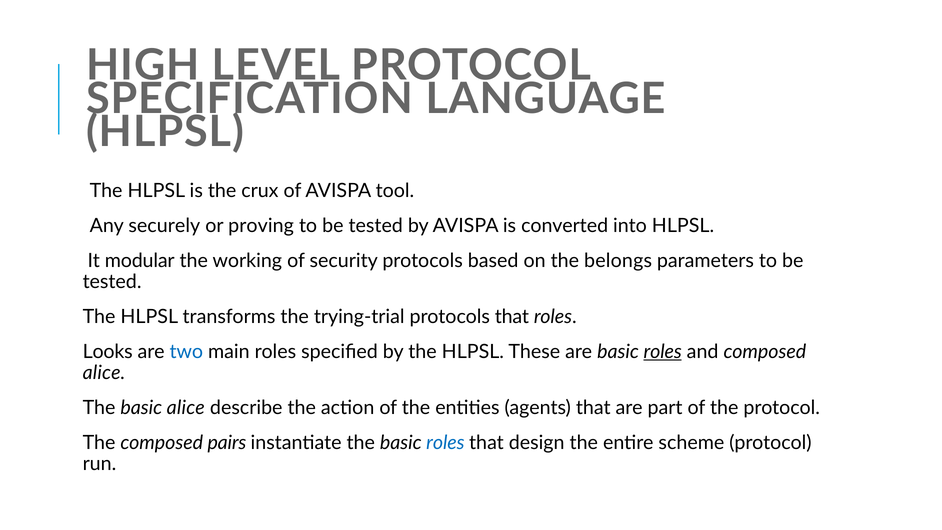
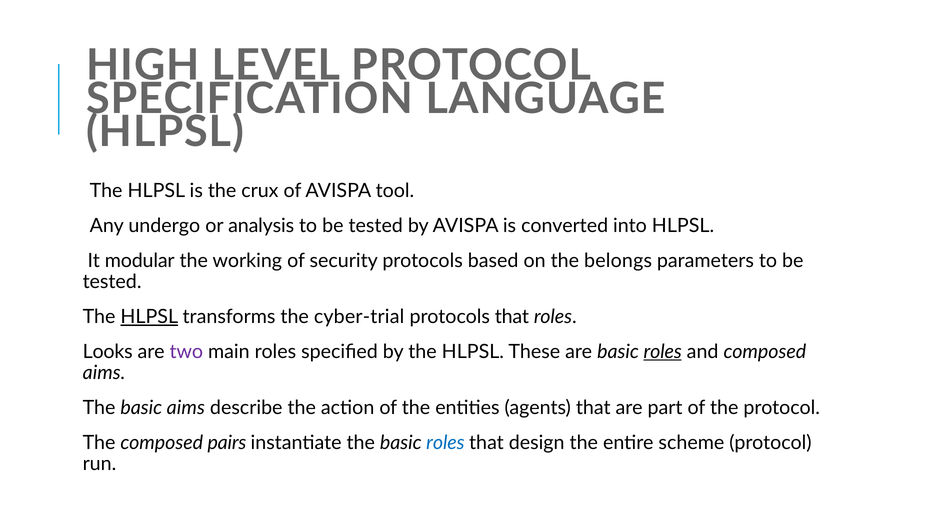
securely: securely -> undergo
proving: proving -> analysis
HLPSL at (149, 317) underline: none -> present
trying-trial: trying-trial -> cyber-trial
two colour: blue -> purple
alice at (104, 373): alice -> aims
basic alice: alice -> aims
